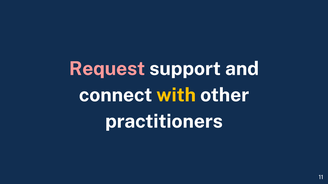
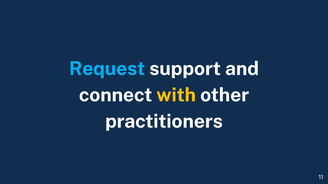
Request colour: pink -> light blue
